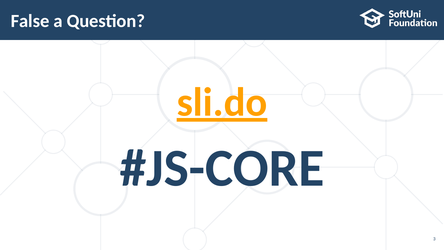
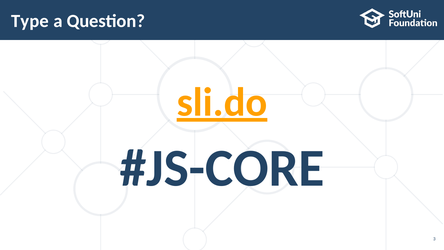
False: False -> Type
